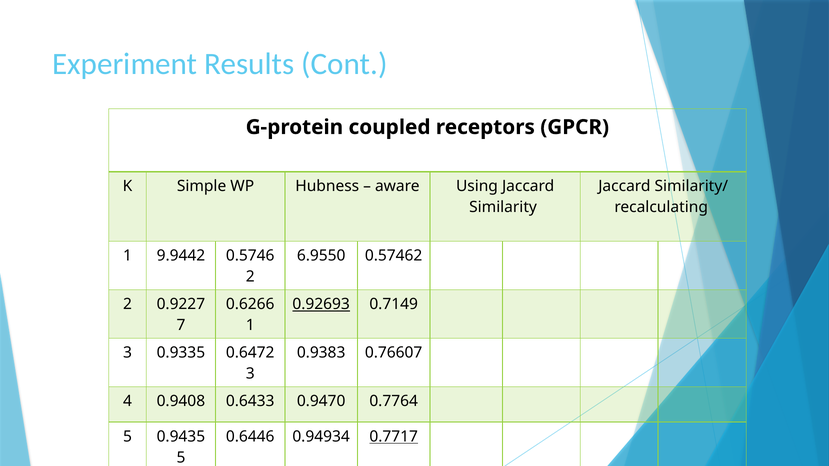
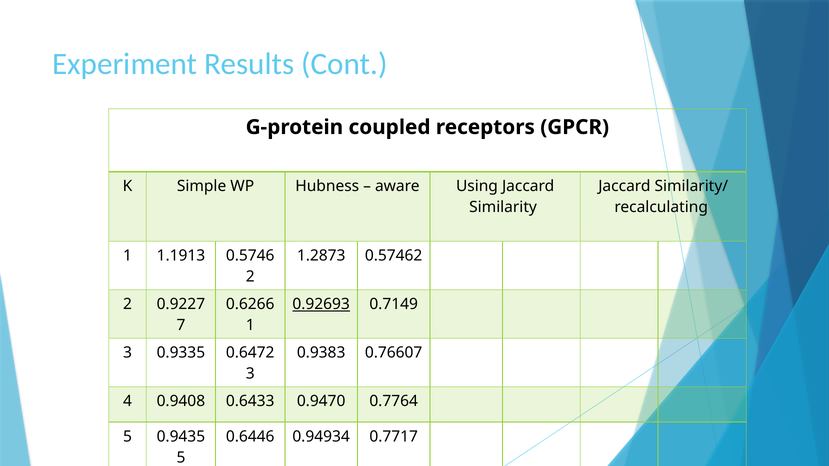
9.9442: 9.9442 -> 1.1913
6.9550: 6.9550 -> 1.2873
0.7717 underline: present -> none
